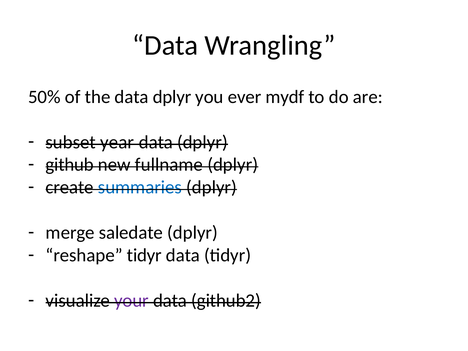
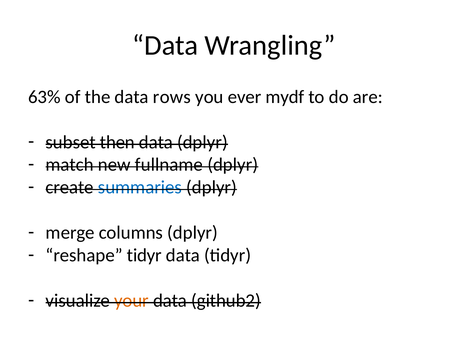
50%: 50% -> 63%
the data dplyr: dplyr -> rows
year: year -> then
github: github -> match
saledate: saledate -> columns
your colour: purple -> orange
